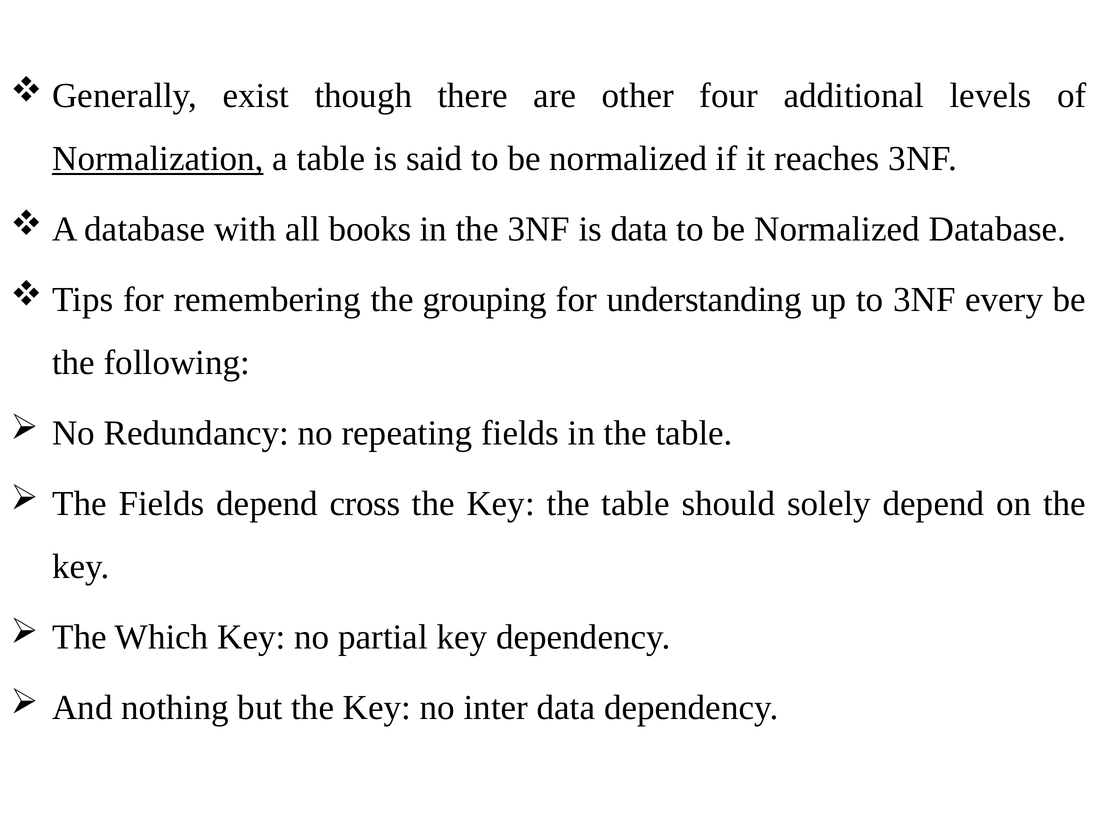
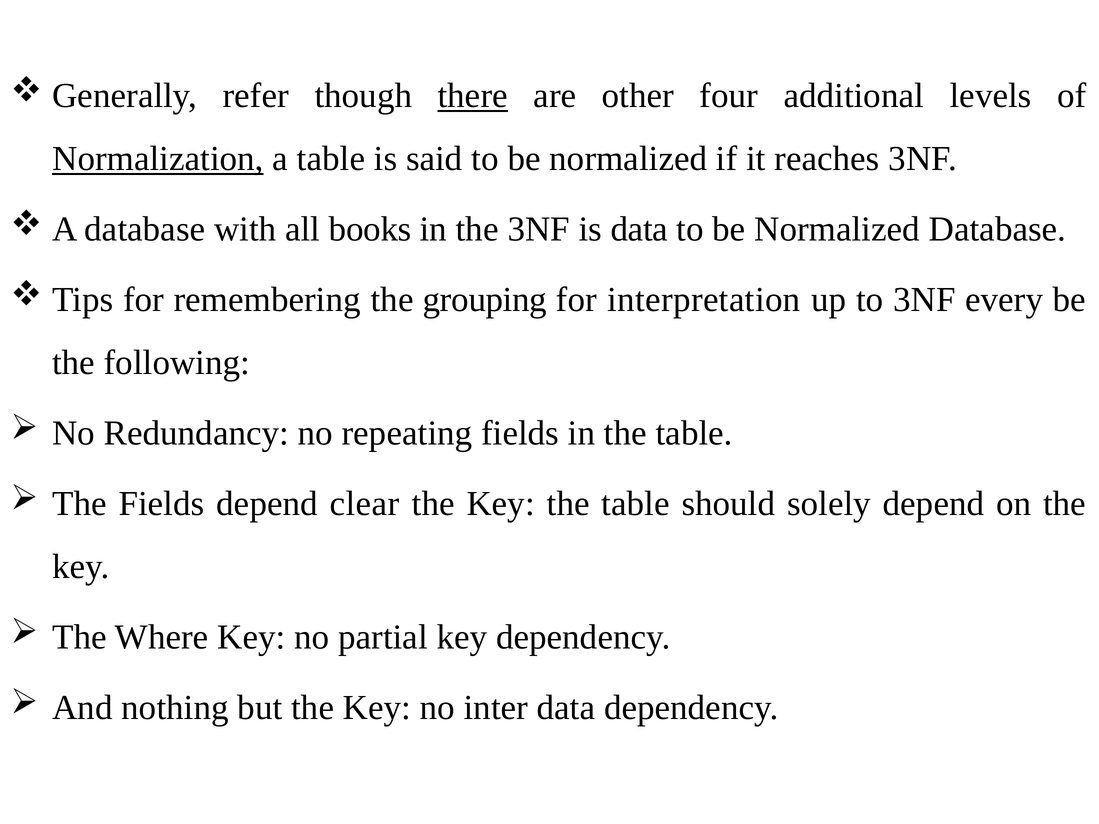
exist: exist -> refer
there underline: none -> present
understanding: understanding -> interpretation
cross: cross -> clear
Which: Which -> Where
